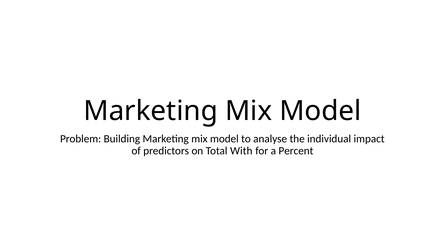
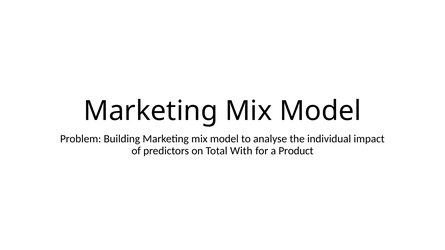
Percent: Percent -> Product
